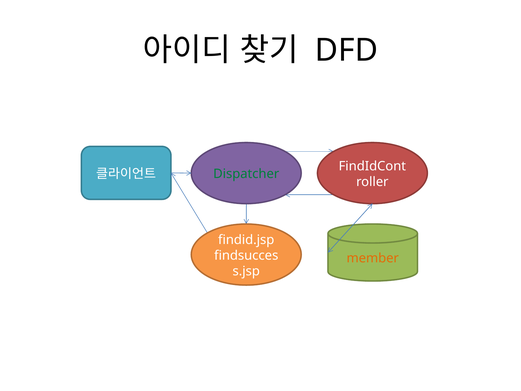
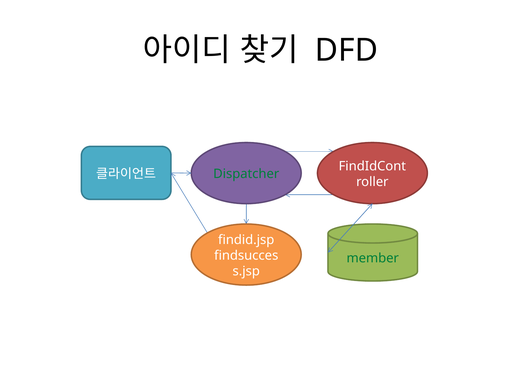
member colour: orange -> green
